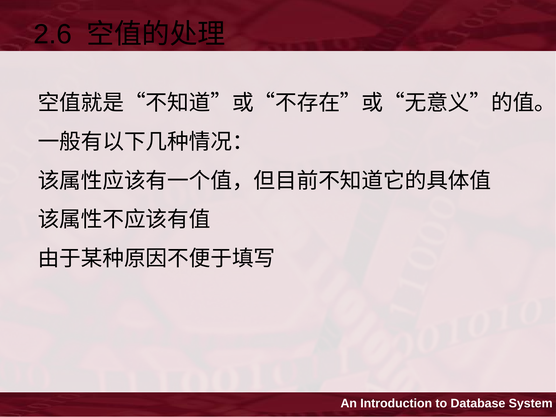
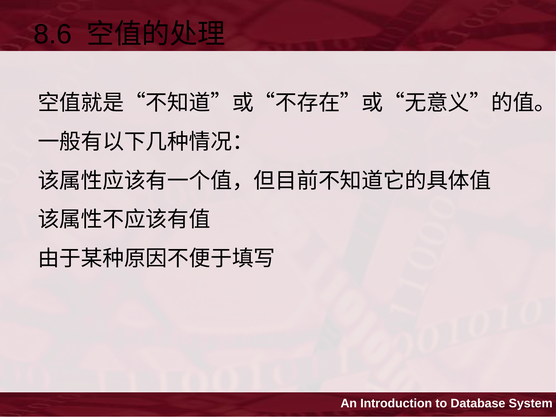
2.6: 2.6 -> 8.6
